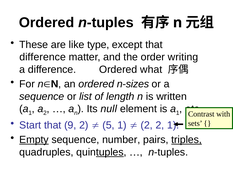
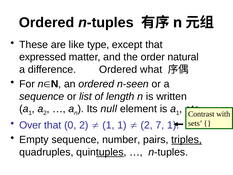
difference at (43, 57): difference -> expressed
writing: writing -> natural
n-sizes: n-sizes -> n-seen
Start: Start -> Over
9: 9 -> 0
5 at (108, 125): 5 -> 1
2 2: 2 -> 7
Empty underline: present -> none
